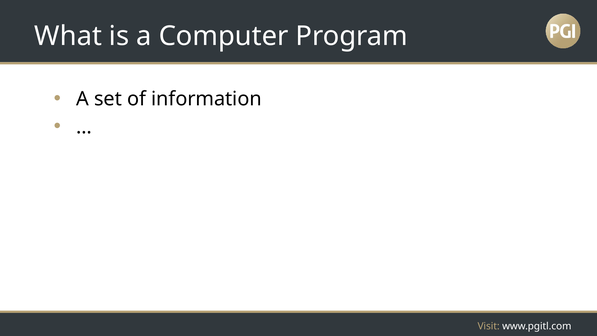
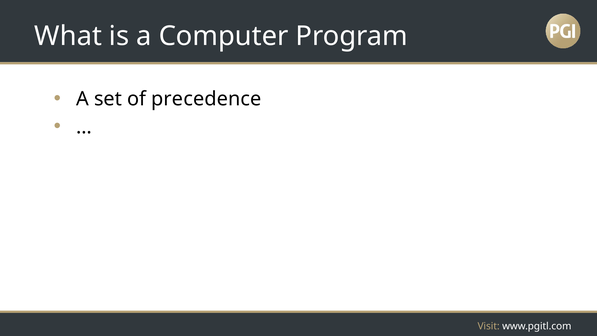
information: information -> precedence
